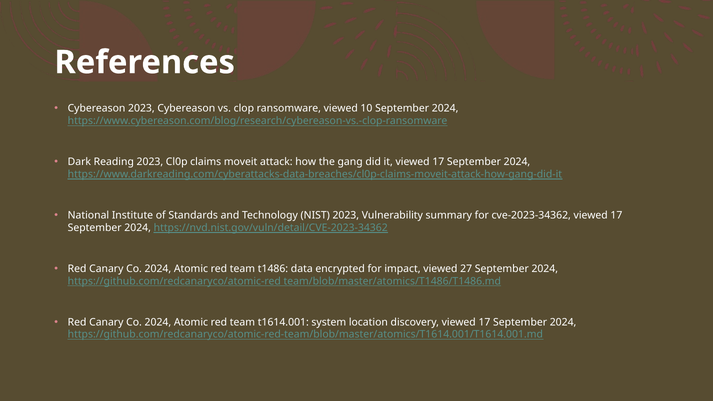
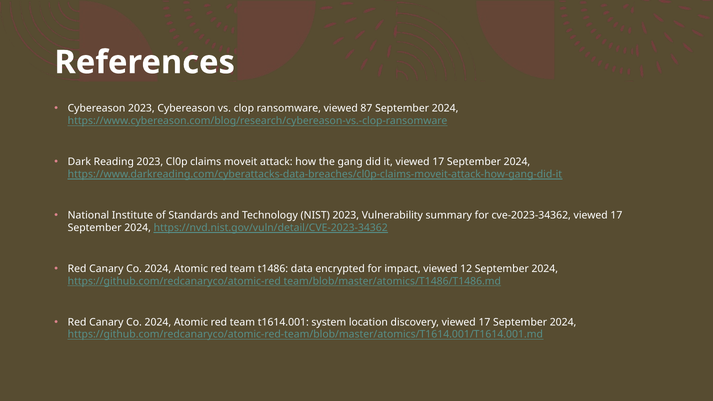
10: 10 -> 87
27: 27 -> 12
